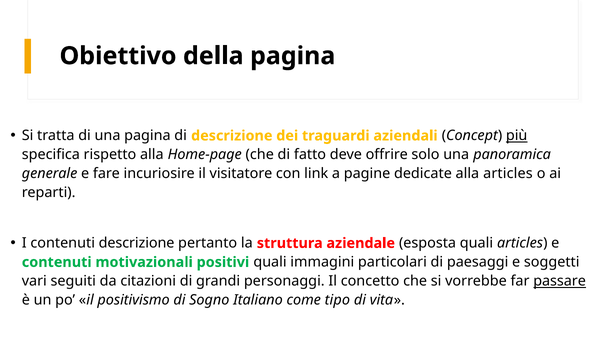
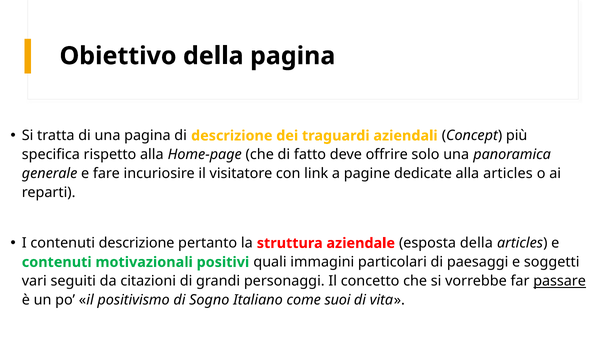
più underline: present -> none
esposta quali: quali -> della
tipo: tipo -> suoi
